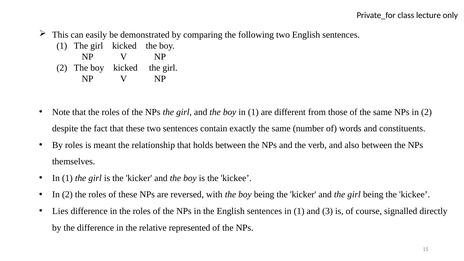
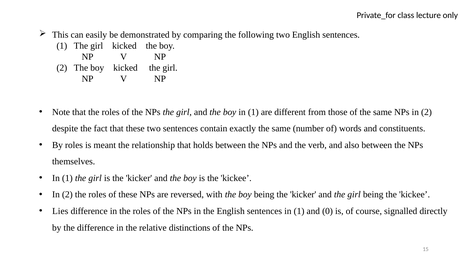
3: 3 -> 0
represented: represented -> distinctions
